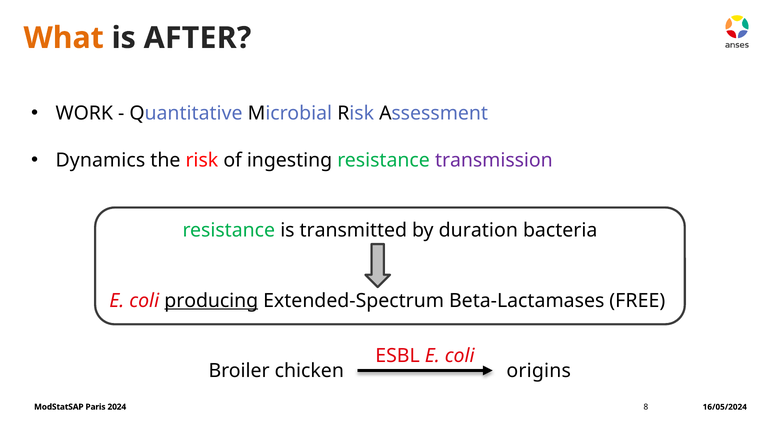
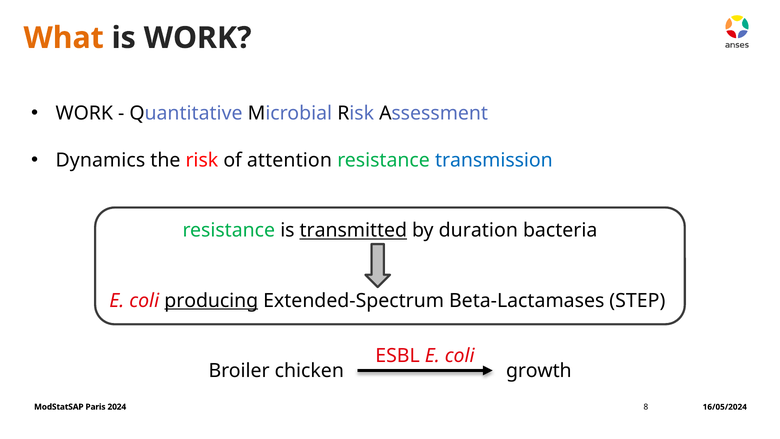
is AFTER: AFTER -> WORK
ingesting: ingesting -> attention
transmission colour: purple -> blue
transmitted underline: none -> present
FREE: FREE -> STEP
origins: origins -> growth
